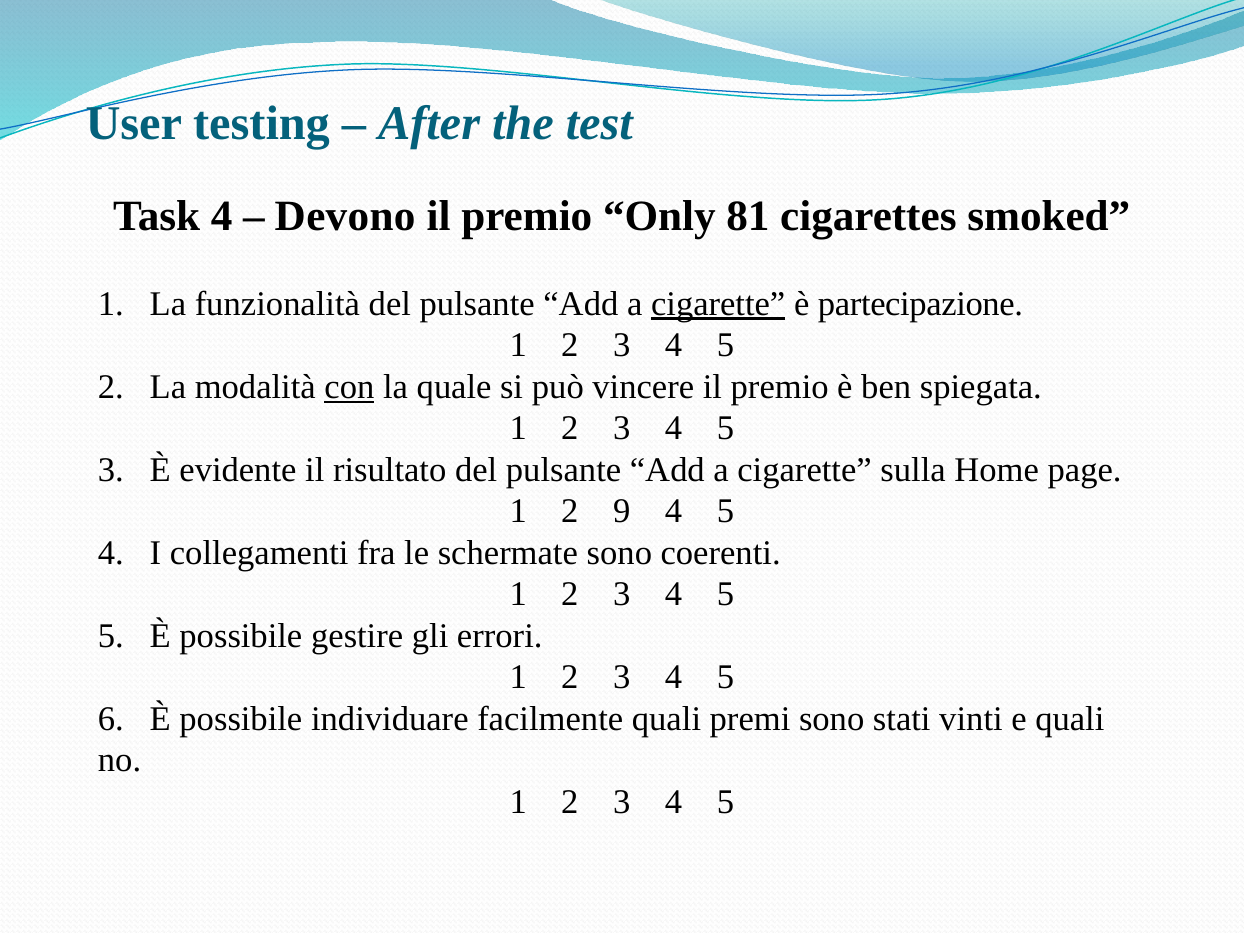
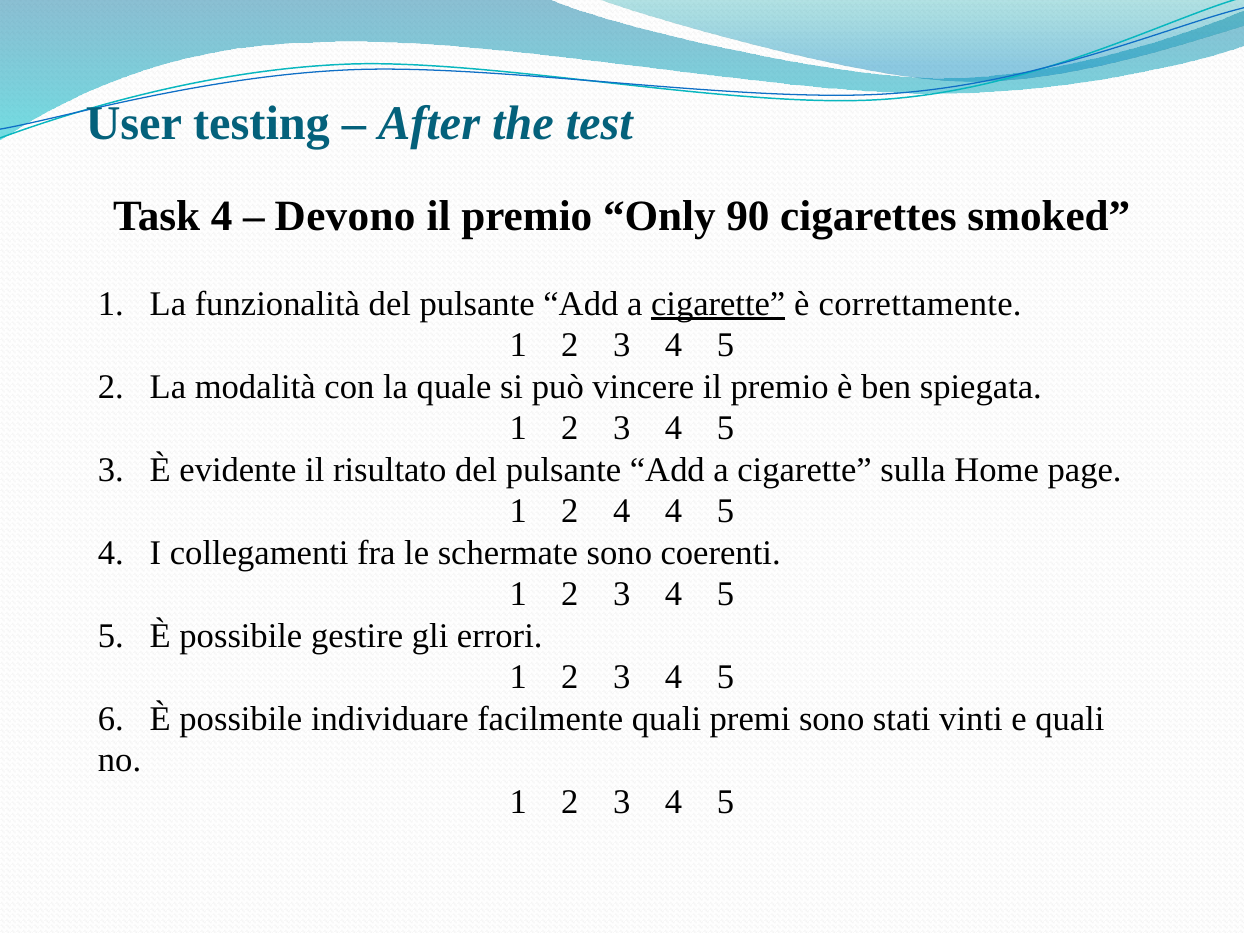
81: 81 -> 90
partecipazione: partecipazione -> correttamente
con underline: present -> none
2 9: 9 -> 4
